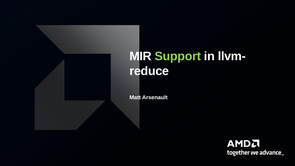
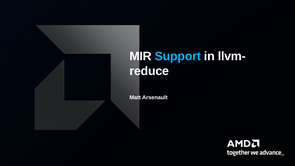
Support colour: light green -> light blue
